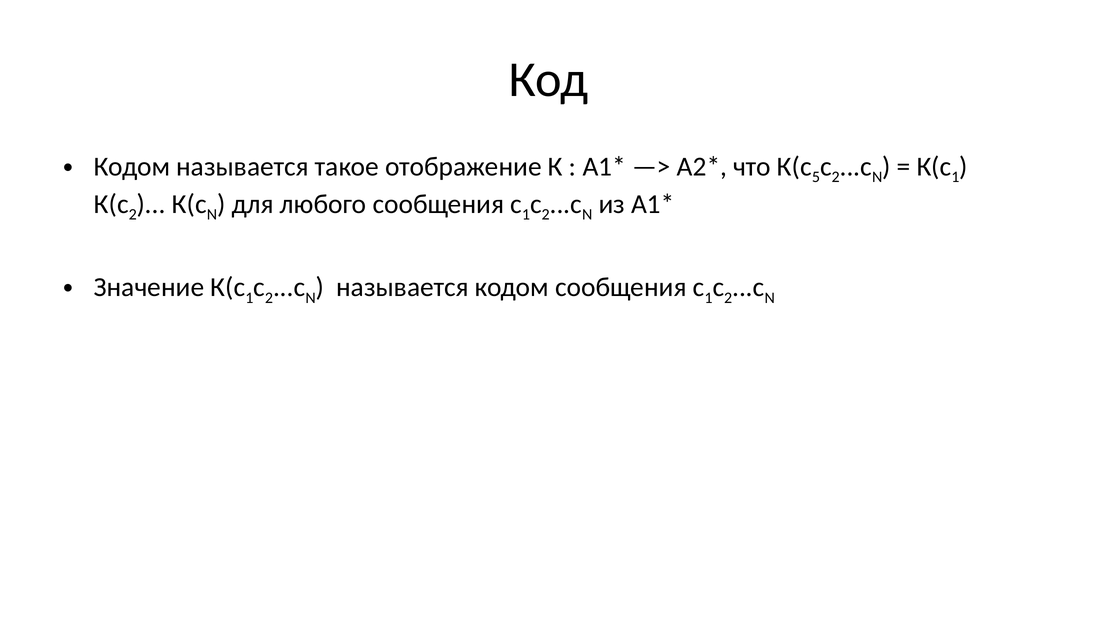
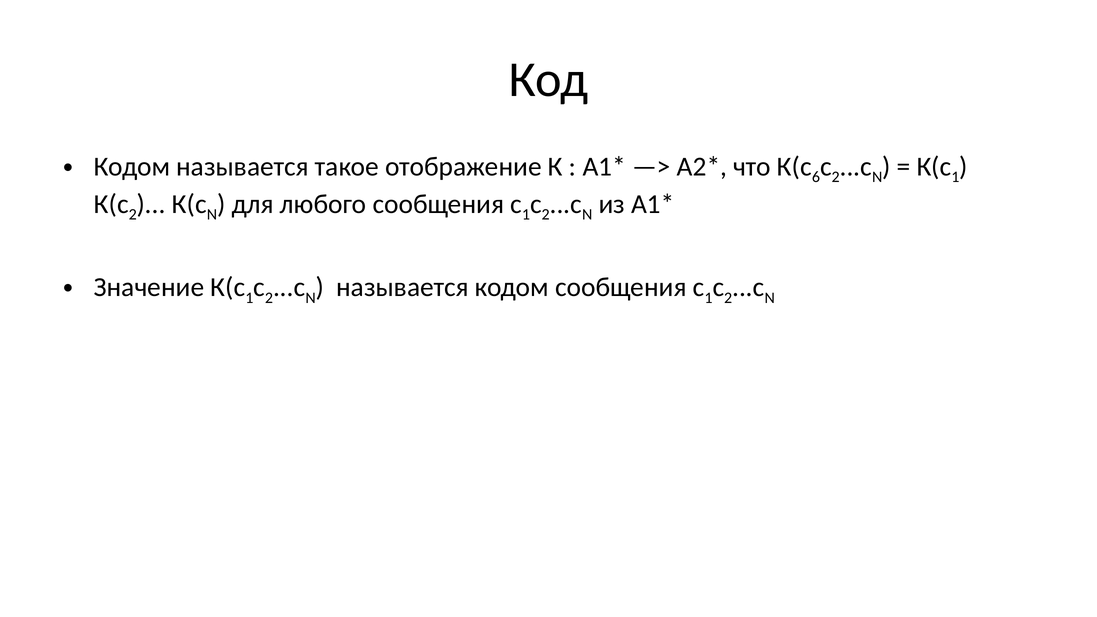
5: 5 -> 6
